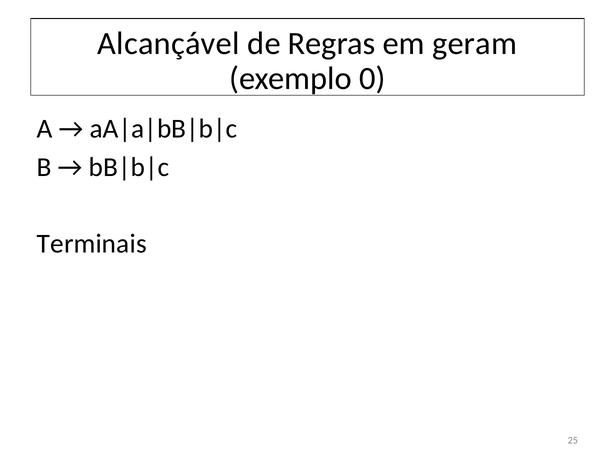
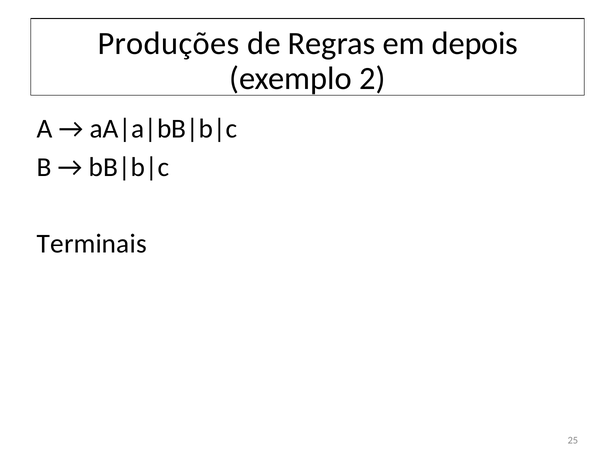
Alcançável: Alcançável -> Produções
geram: geram -> depois
0: 0 -> 2
